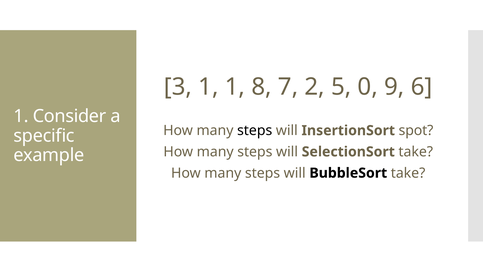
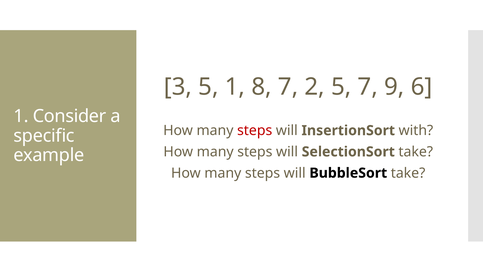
3 1: 1 -> 5
5 0: 0 -> 7
steps at (255, 130) colour: black -> red
spot: spot -> with
